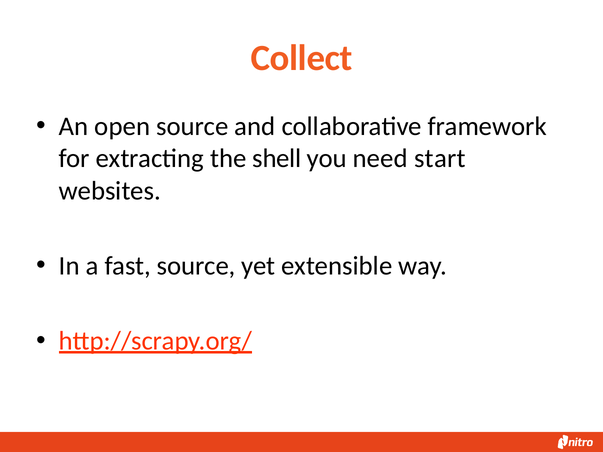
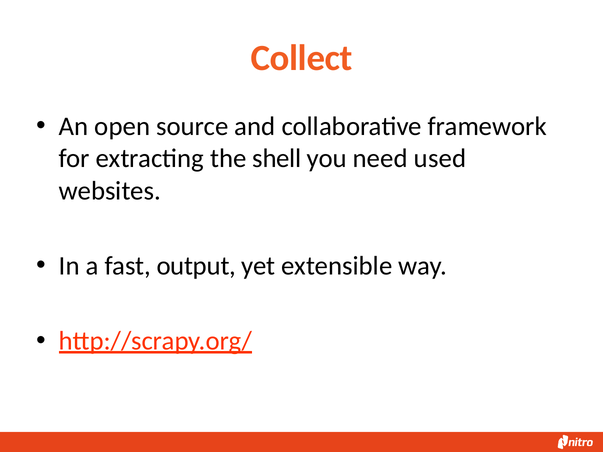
start: start -> used
fast source: source -> output
